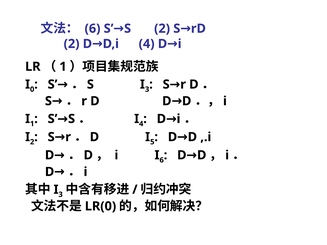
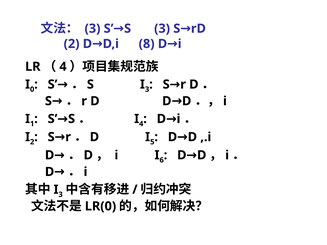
6 at (93, 29): 6 -> 3
2 at (162, 29): 2 -> 3
4 at (147, 44): 4 -> 8
1 at (63, 67): 1 -> 4
